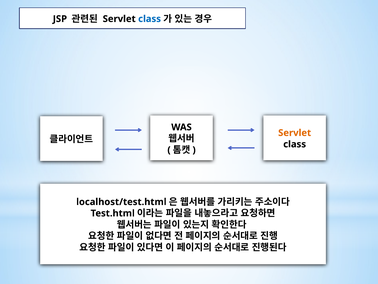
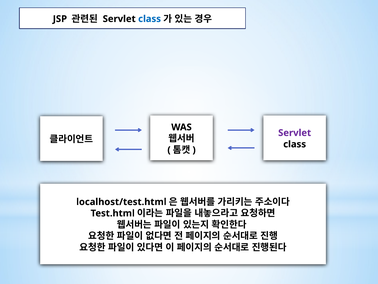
Servlet at (295, 133) colour: orange -> purple
